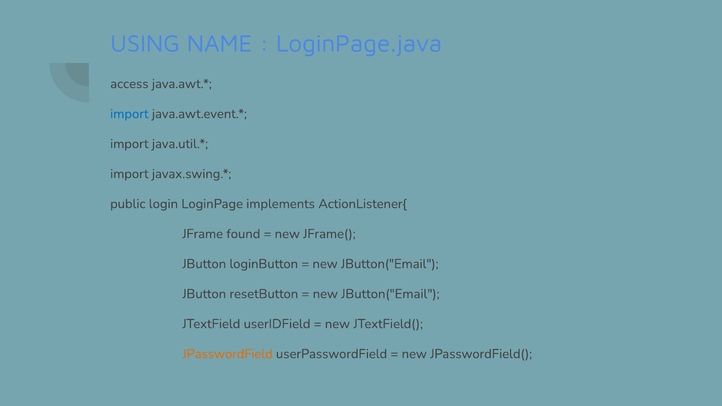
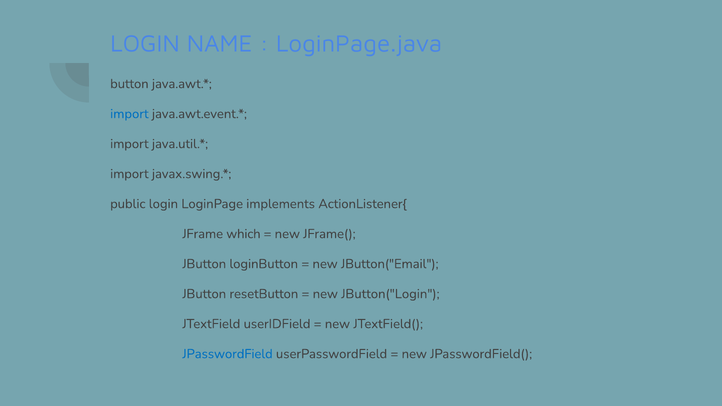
USING at (145, 44): USING -> LOGIN
access: access -> button
found: found -> which
JButton("Email at (390, 294): JButton("Email -> JButton("Login
JPasswordField colour: orange -> blue
